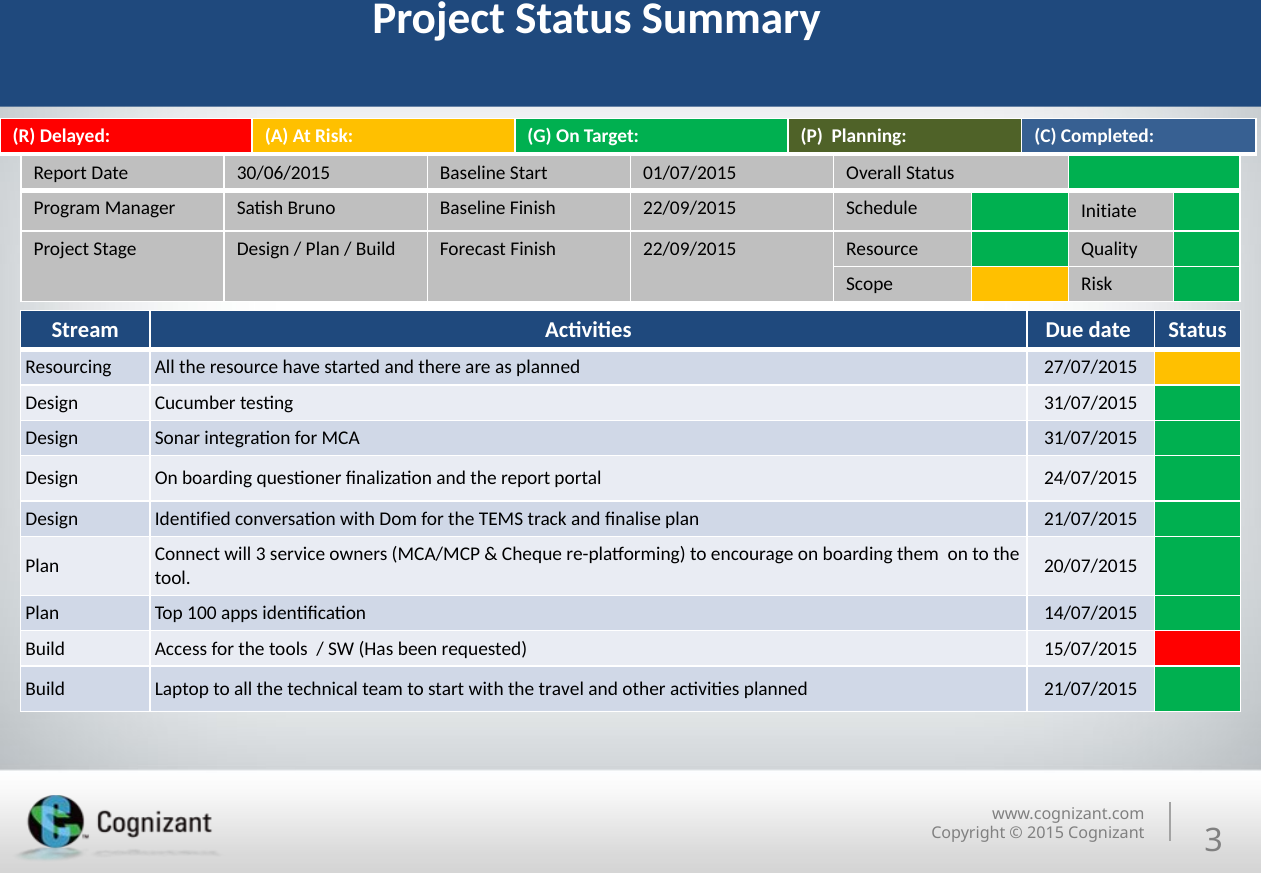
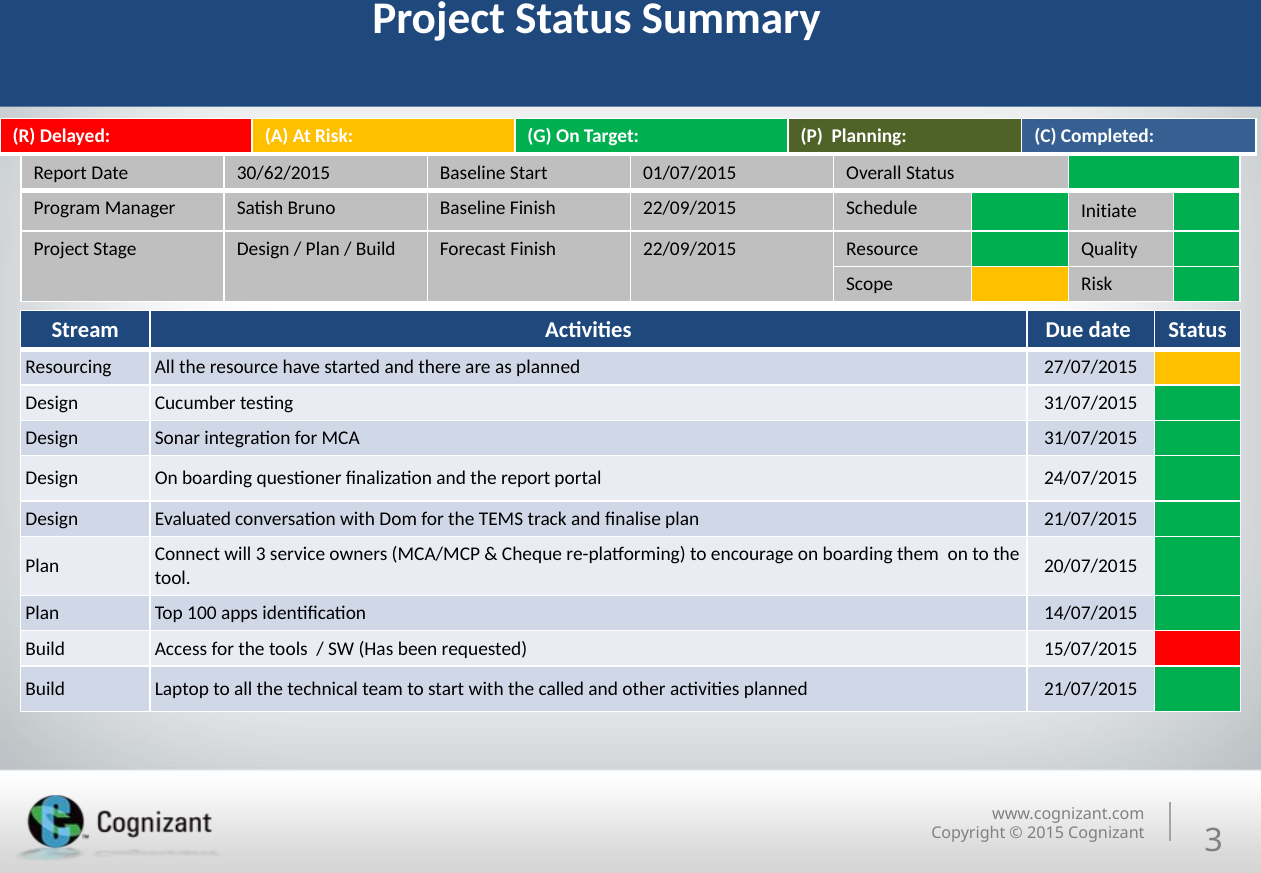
30/06/2015: 30/06/2015 -> 30/62/2015
Identified: Identified -> Evaluated
travel: travel -> called
